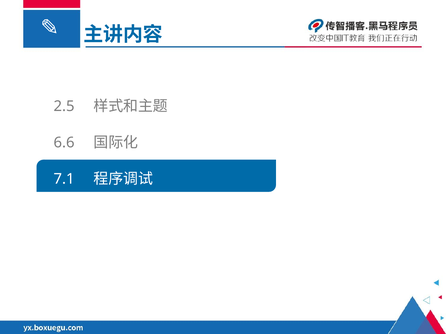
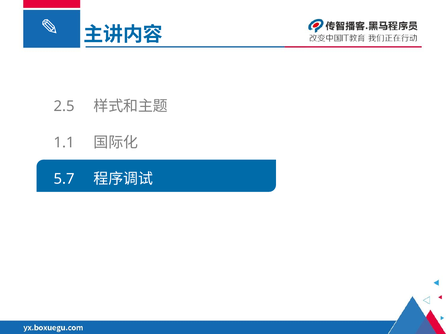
6.6: 6.6 -> 1.1
7.1: 7.1 -> 5.7
